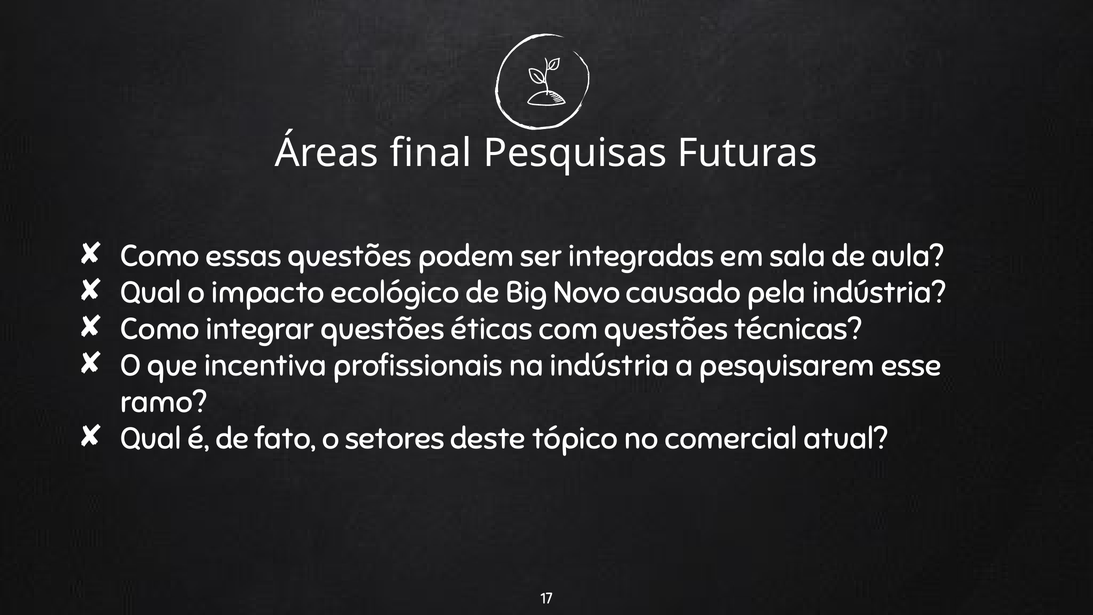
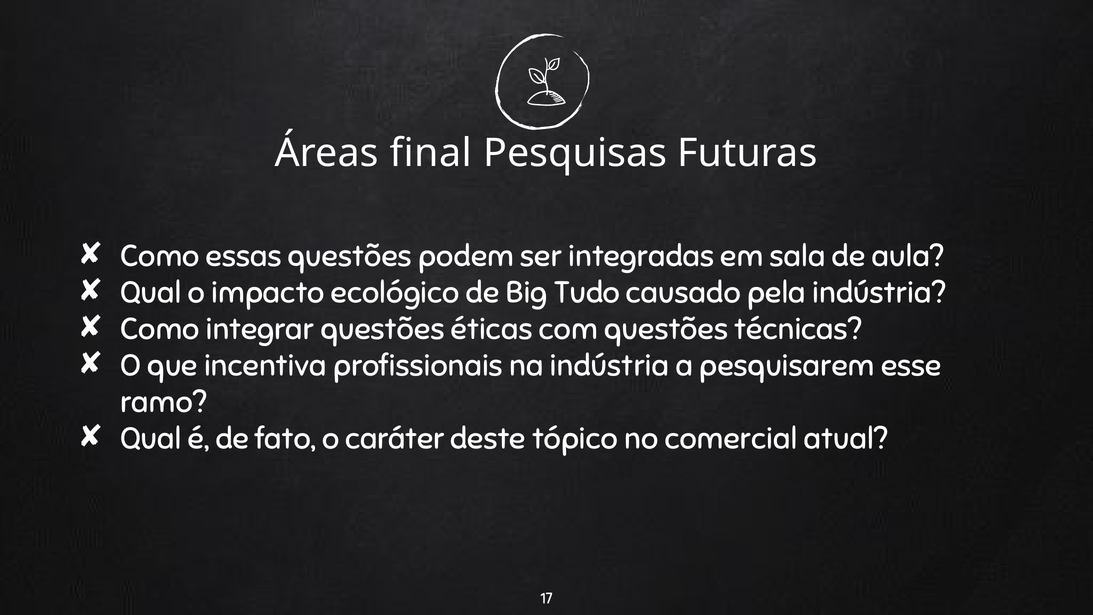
Novo: Novo -> Tudo
setores: setores -> caráter
